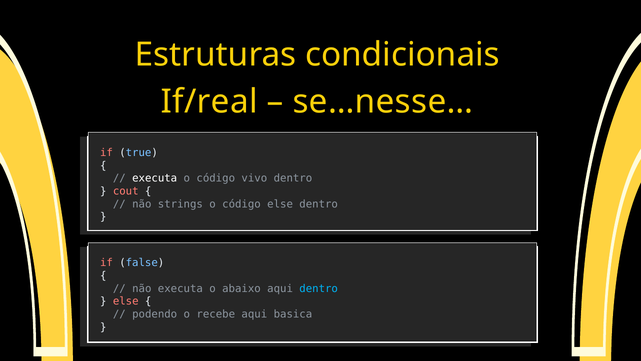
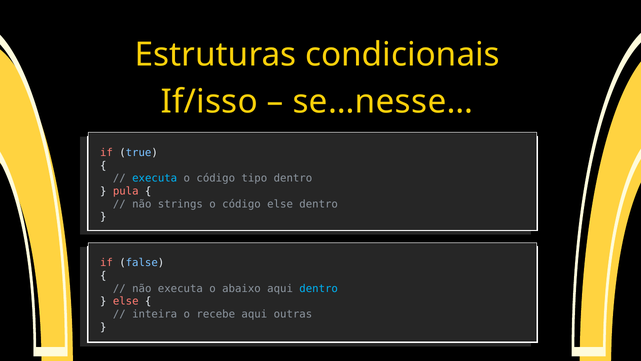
If/real: If/real -> If/isso
executa at (155, 178) colour: white -> light blue
vivo: vivo -> tipo
cout: cout -> pula
podendo: podendo -> inteira
basica: basica -> outras
